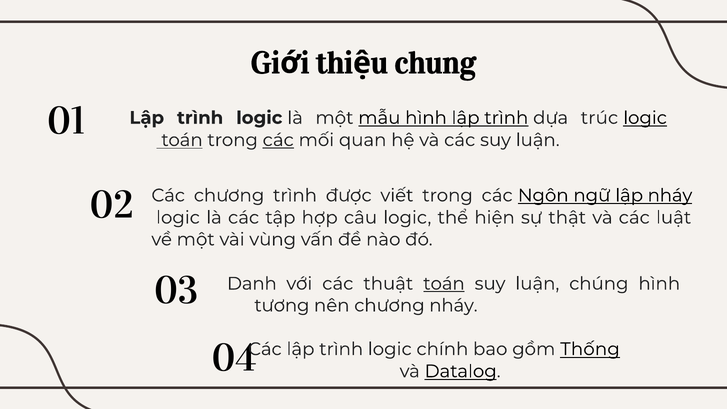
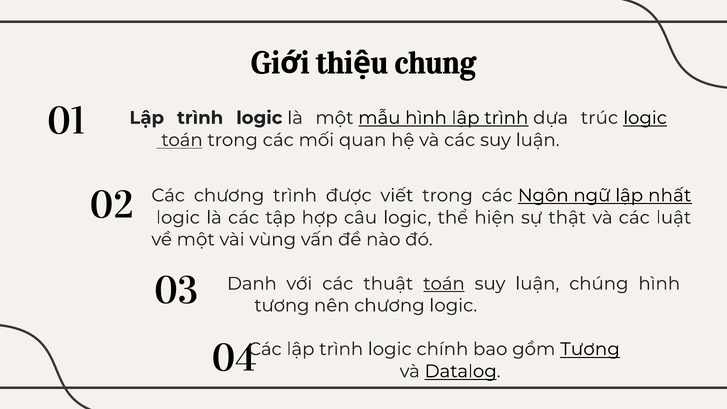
các at (278, 140) underline: present -> none
lập nháy: nháy -> nhất
chương nháy: nháy -> logic
gồm Thống: Thống -> Tương
